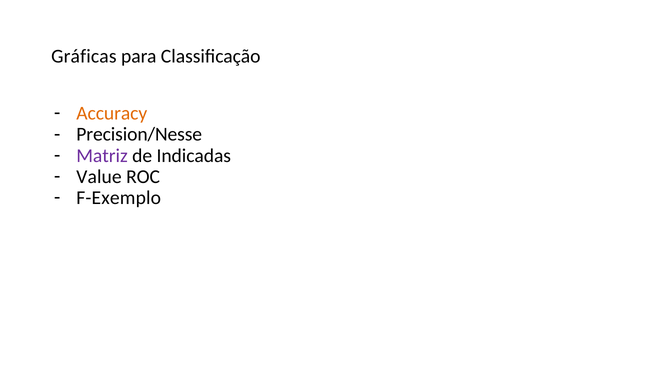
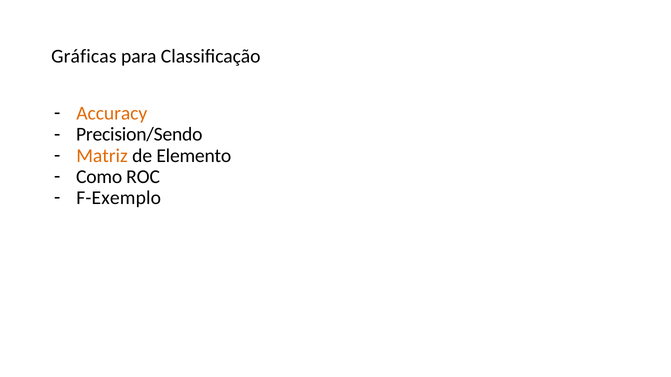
Precision/Nesse: Precision/Nesse -> Precision/Sendo
Matriz colour: purple -> orange
Indicadas: Indicadas -> Elemento
Value: Value -> Como
